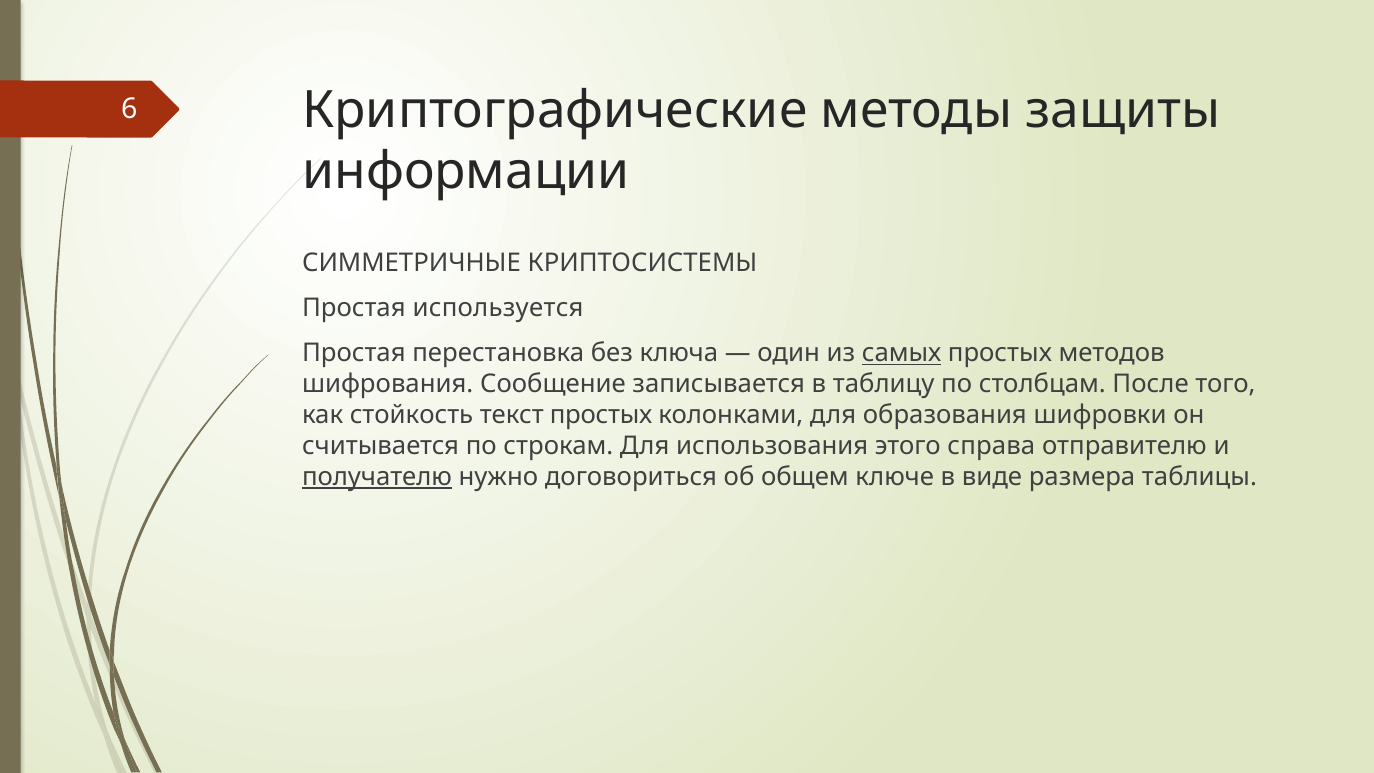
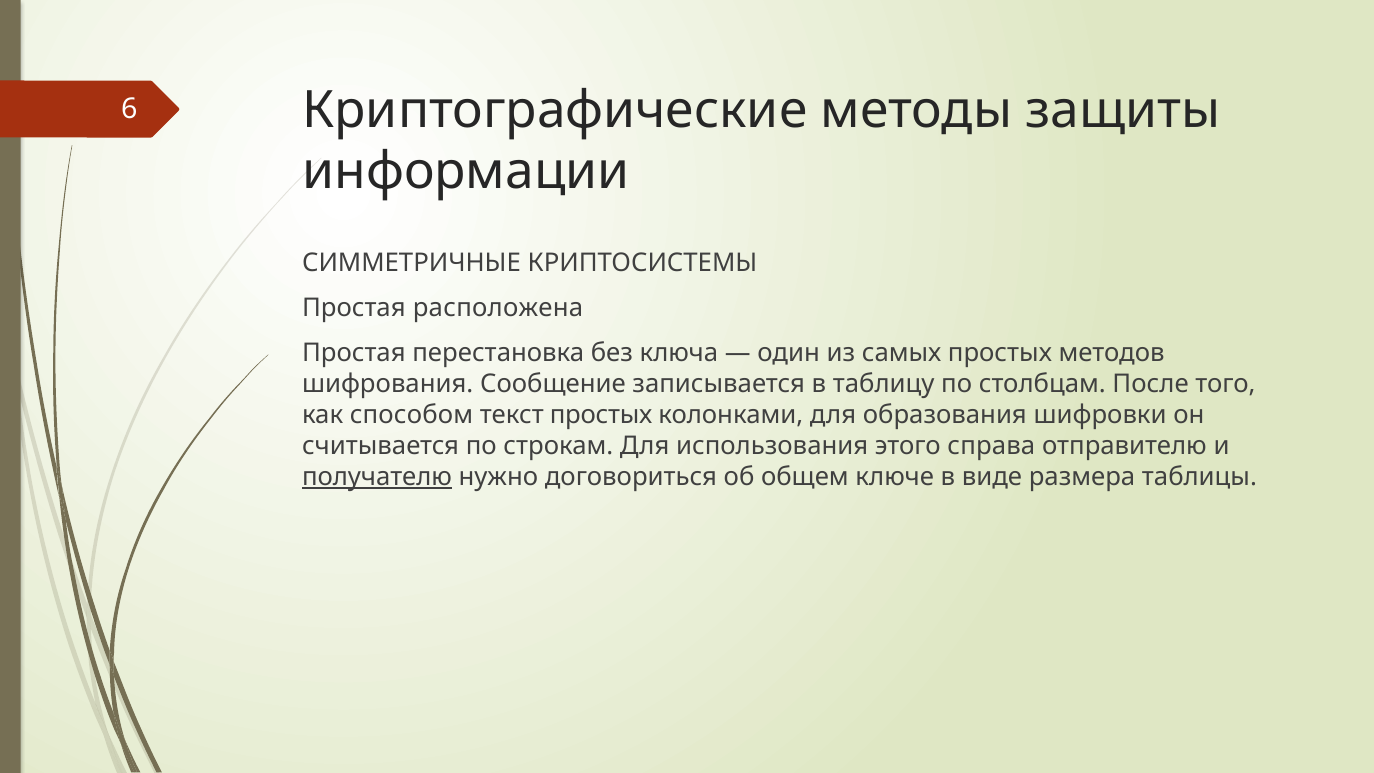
используется: используется -> расположена
самых underline: present -> none
стойкость: стойкость -> способом
